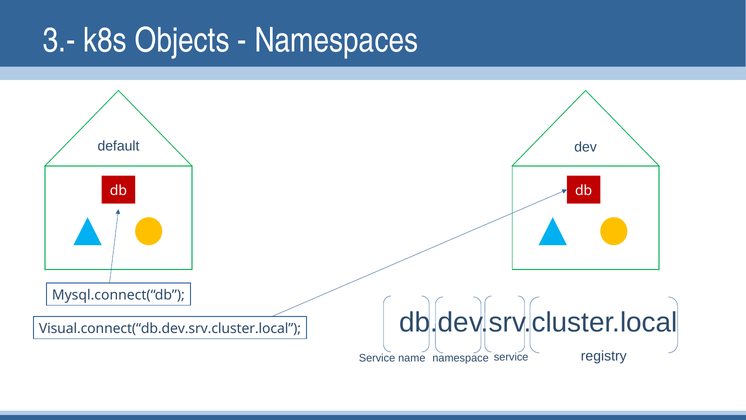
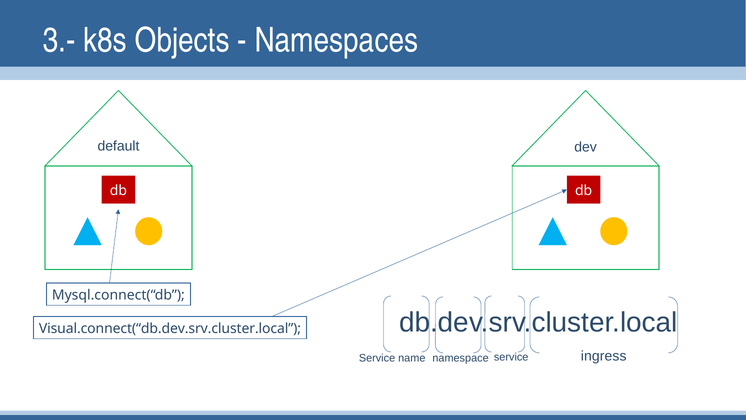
registry: registry -> ingress
